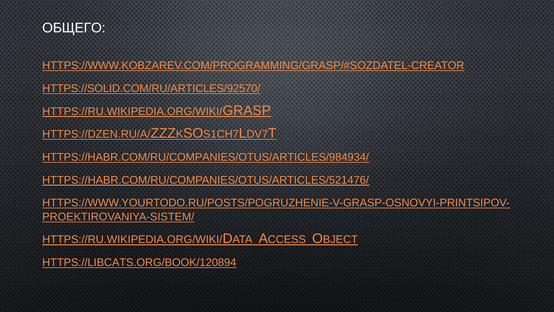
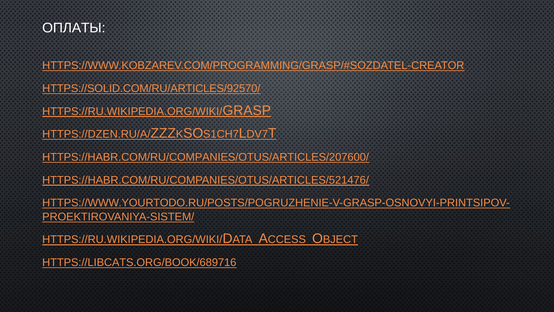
ОБЩЕГО: ОБЩЕГО -> ОПЛАТЫ
HTTPS://HABR.COM/RU/COMPANIES/OTUS/ARTICLES/984934/: HTTPS://HABR.COM/RU/COMPANIES/OTUS/ARTICLES/984934/ -> HTTPS://HABR.COM/RU/COMPANIES/OTUS/ARTICLES/207600/
HTTPS://LIBCATS.ORG/BOOK/120894: HTTPS://LIBCATS.ORG/BOOK/120894 -> HTTPS://LIBCATS.ORG/BOOK/689716
